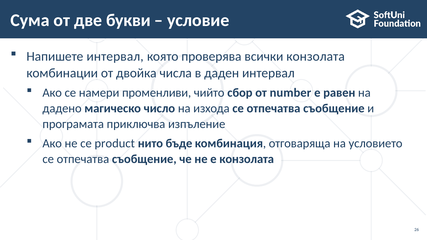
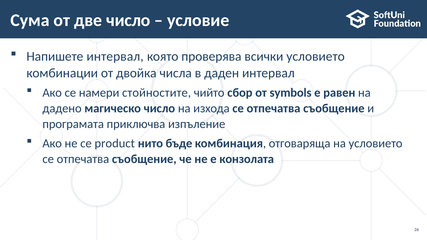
две букви: букви -> число
всички конзолата: конзолата -> условието
променливи: променливи -> стойностите
number: number -> symbols
